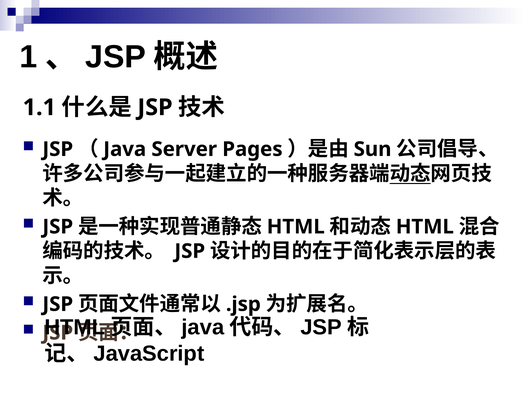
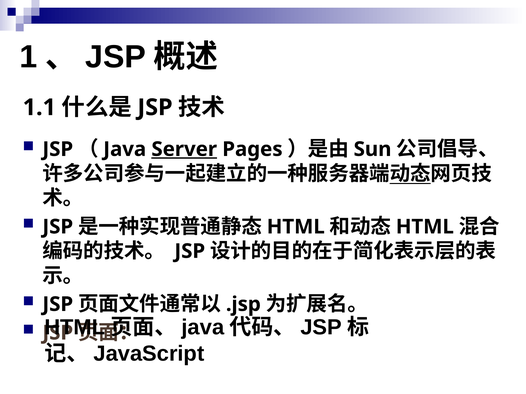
Server underline: none -> present
